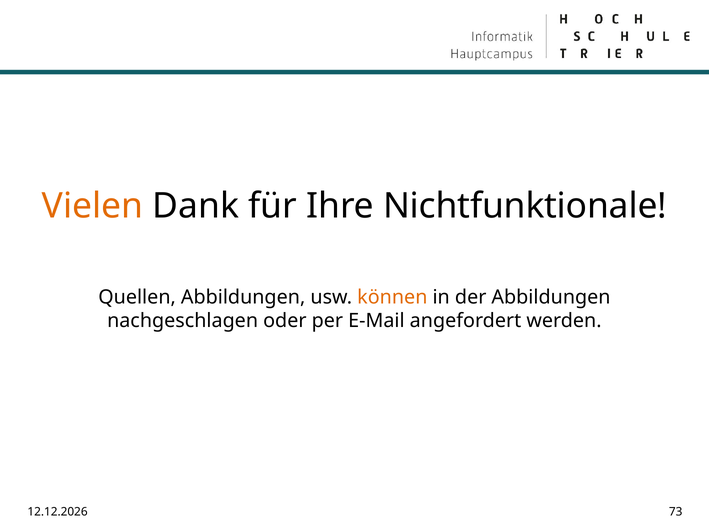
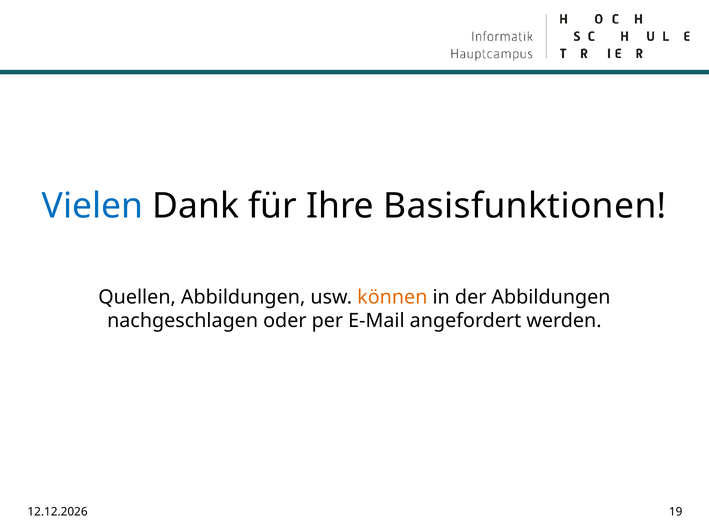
Vielen colour: orange -> blue
Nichtfunktionale: Nichtfunktionale -> Basisfunktionen
73: 73 -> 19
